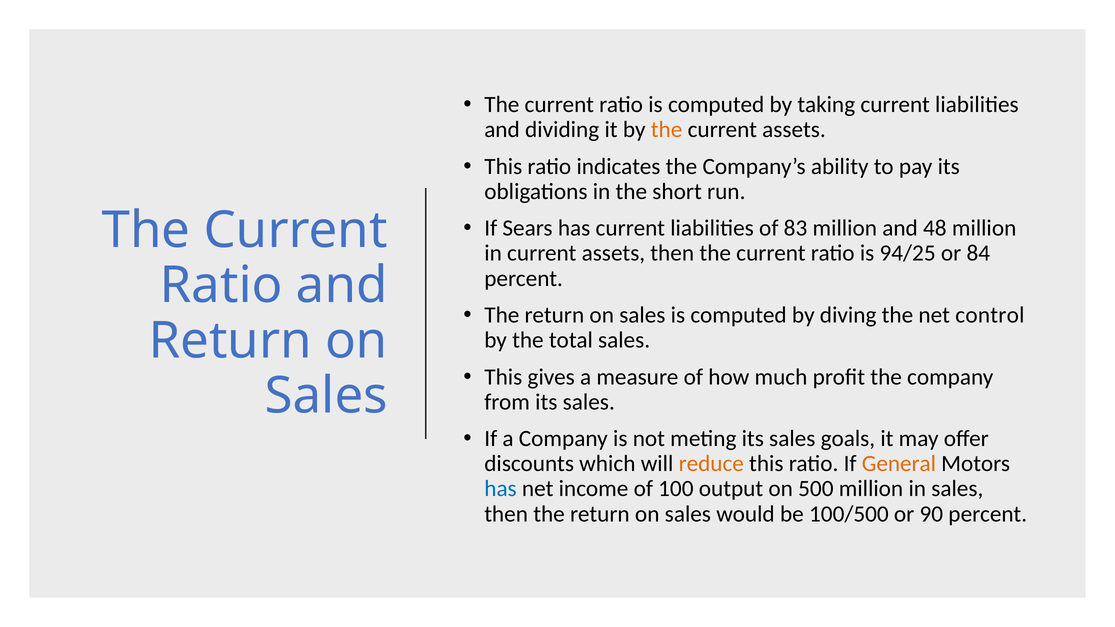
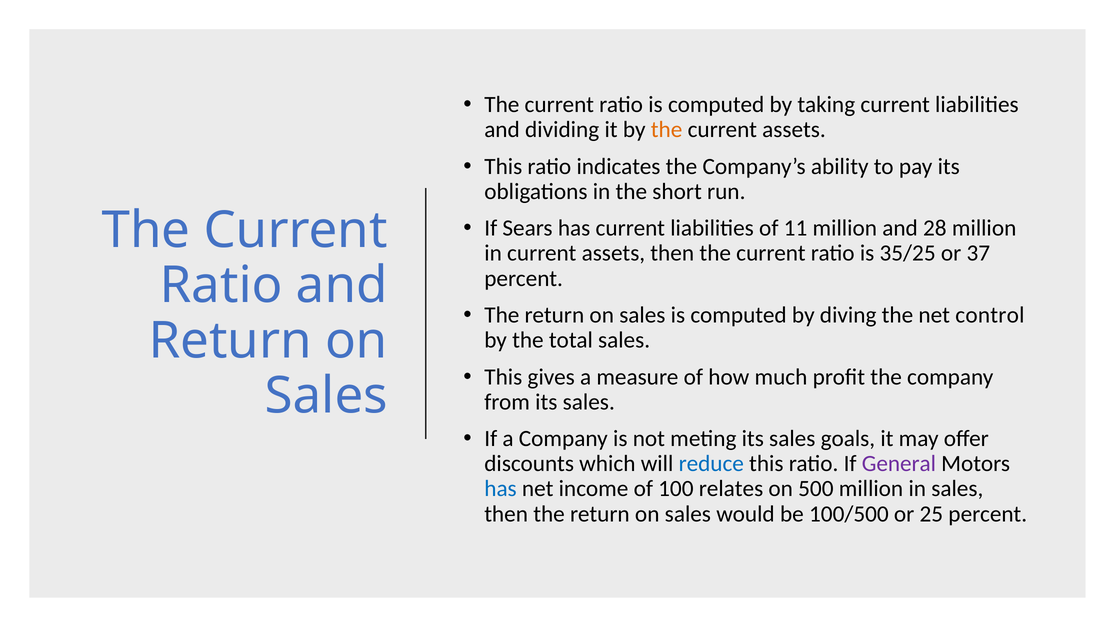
83: 83 -> 11
48: 48 -> 28
94/25: 94/25 -> 35/25
84: 84 -> 37
reduce colour: orange -> blue
General colour: orange -> purple
output: output -> relates
90: 90 -> 25
